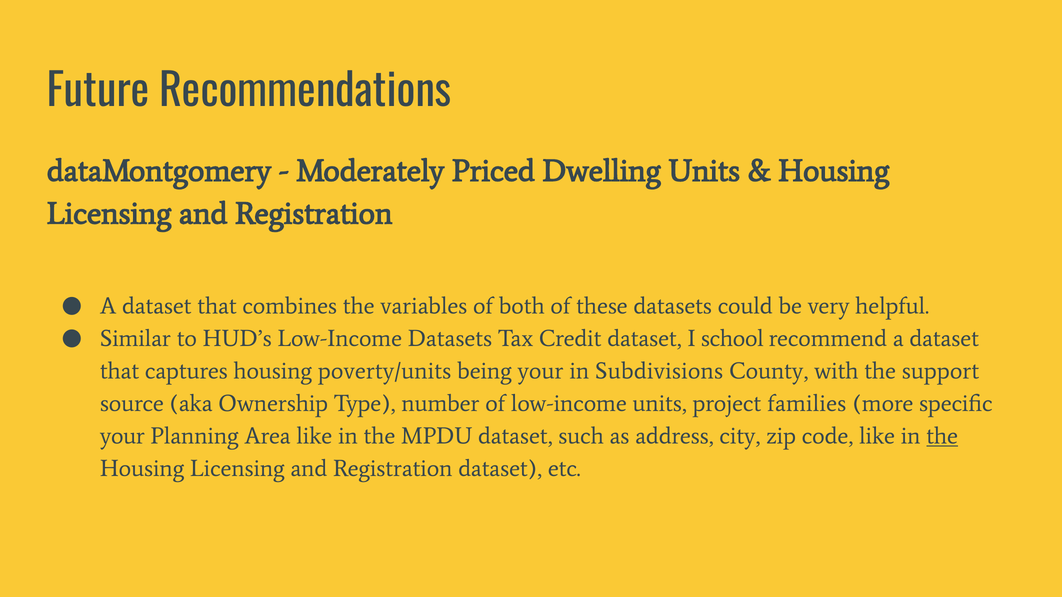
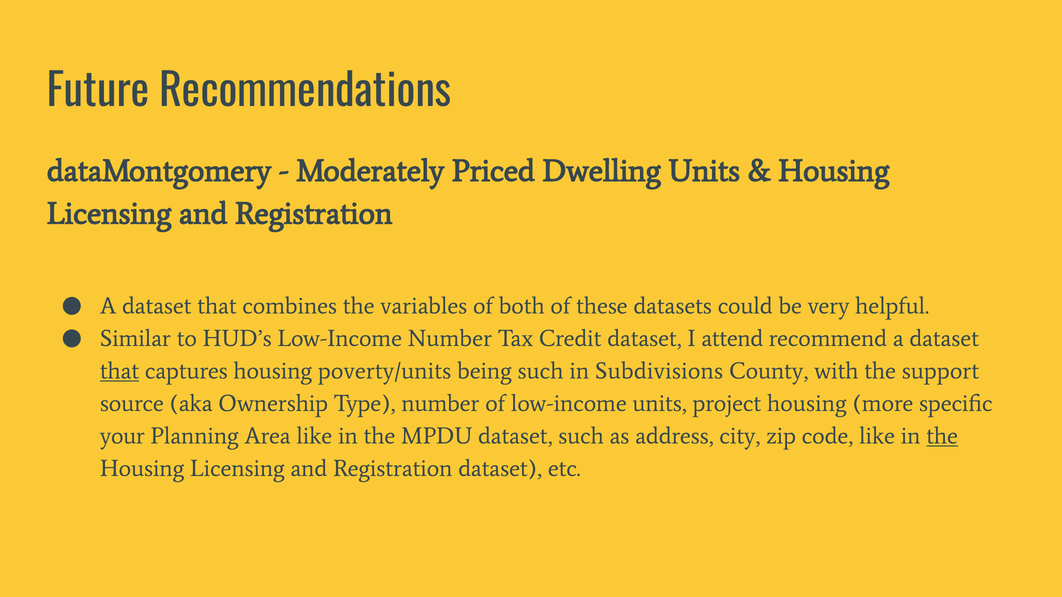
Low-Income Datasets: Datasets -> Number
school: school -> attend
that at (120, 371) underline: none -> present
being your: your -> such
project families: families -> housing
